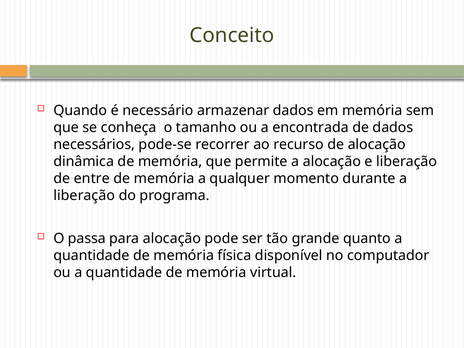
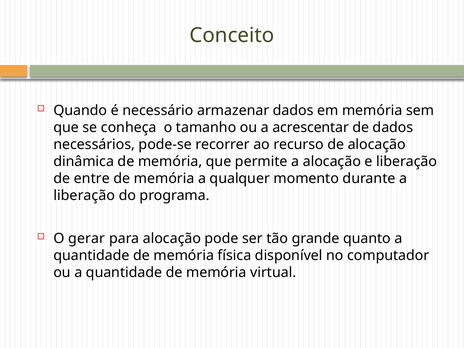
encontrada: encontrada -> acrescentar
passa: passa -> gerar
